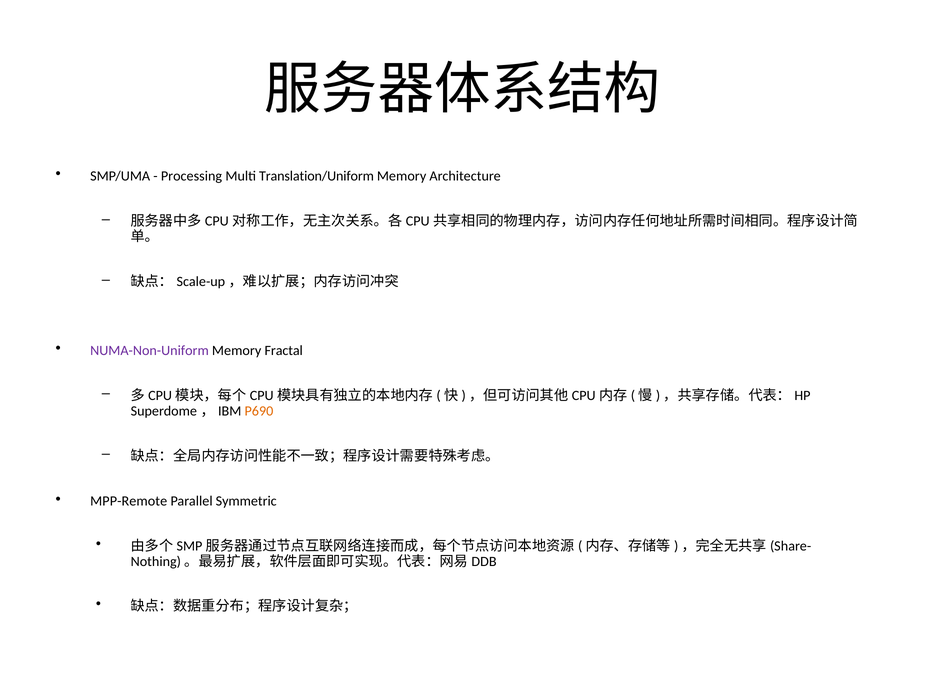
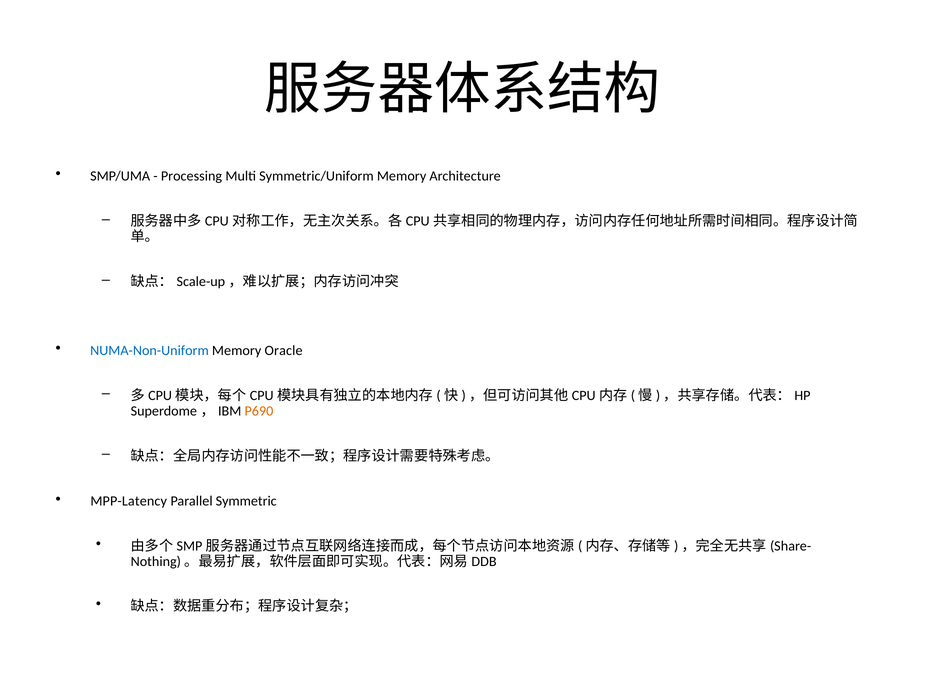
Translation/Uniform: Translation/Uniform -> Symmetric/Uniform
NUMA-Non-Uniform colour: purple -> blue
Fractal: Fractal -> Oracle
MPP-Remote: MPP-Remote -> MPP-Latency
